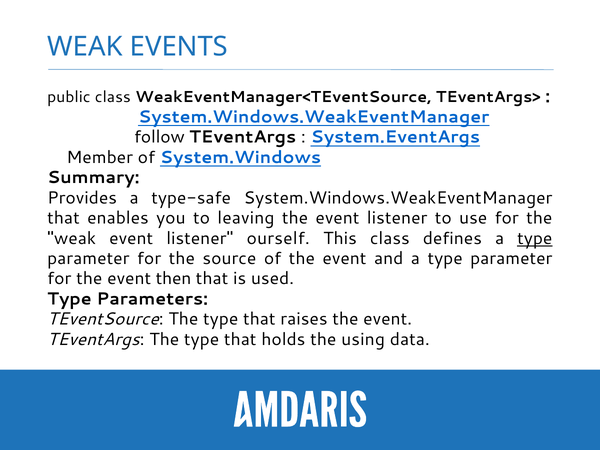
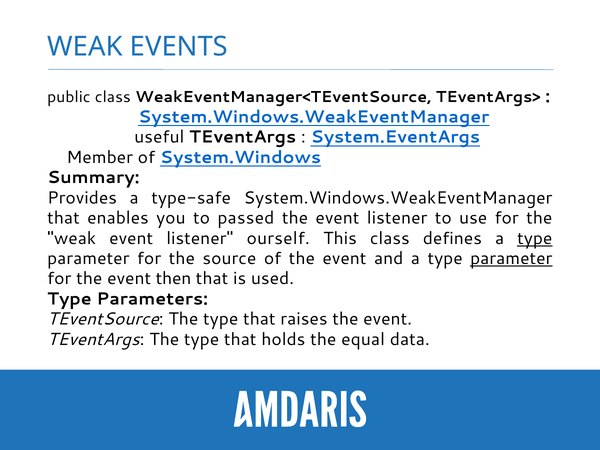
follow: follow -> useful
leaving: leaving -> passed
parameter at (511, 258) underline: none -> present
using: using -> equal
